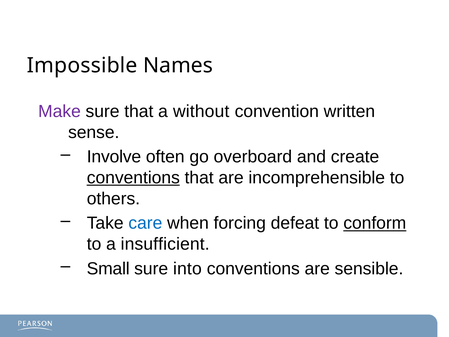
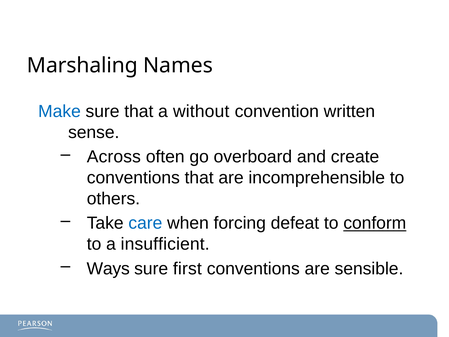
Impossible: Impossible -> Marshaling
Make colour: purple -> blue
Involve: Involve -> Across
conventions at (133, 178) underline: present -> none
Small: Small -> Ways
into: into -> first
